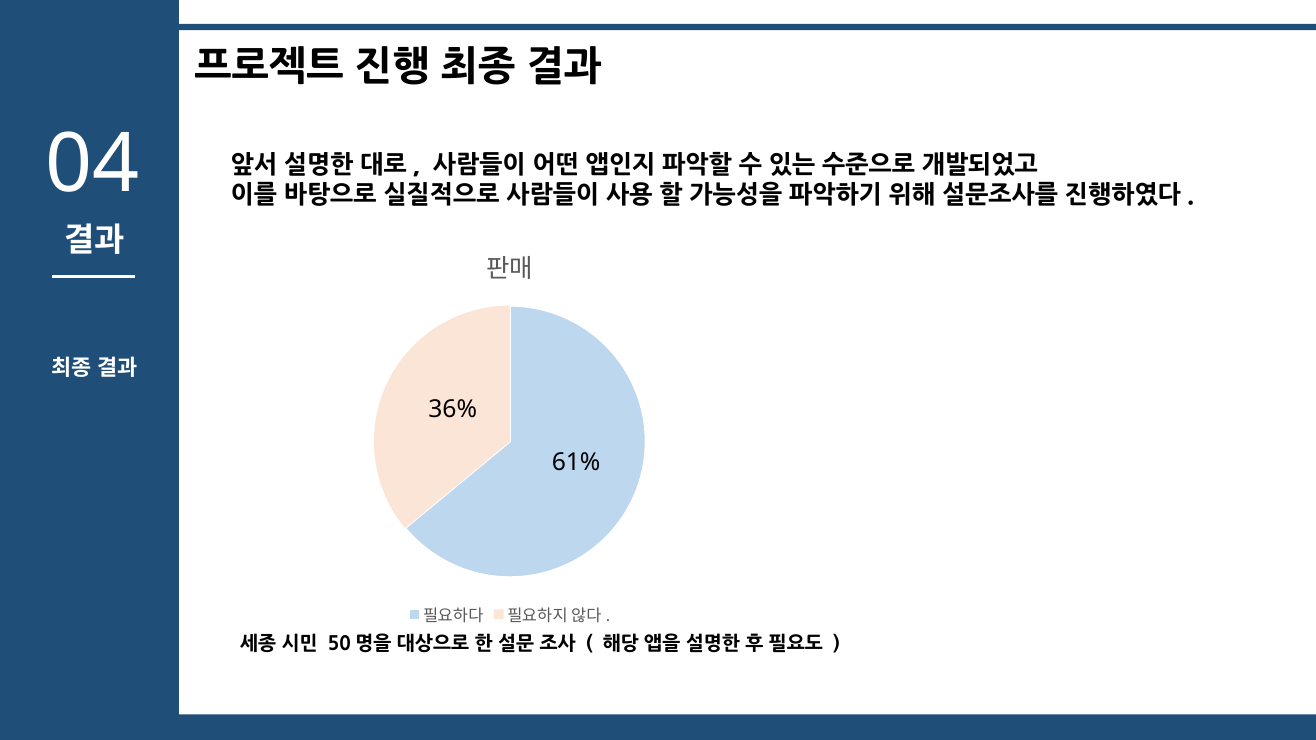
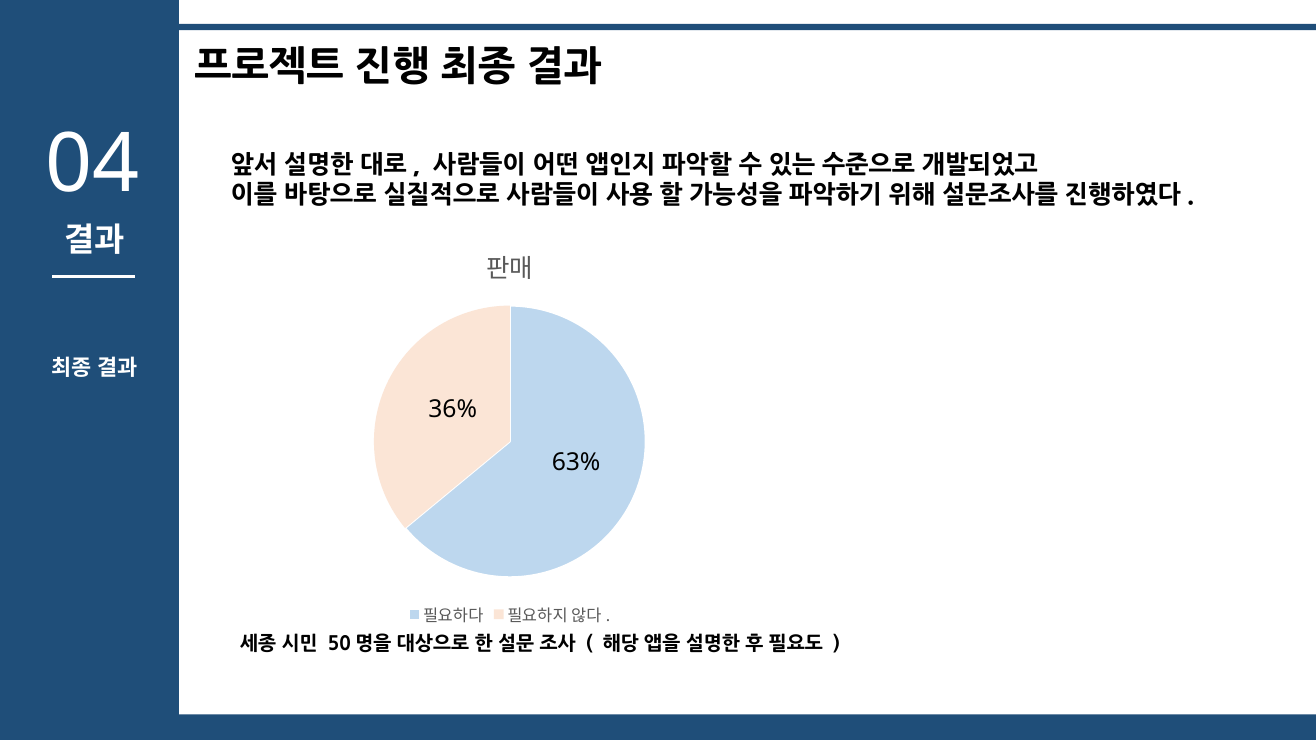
61%: 61% -> 63%
